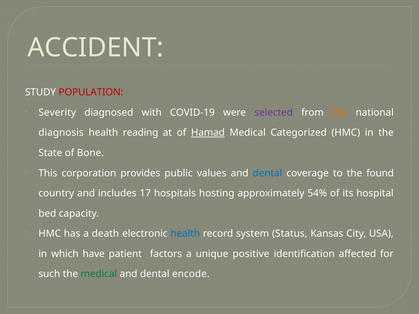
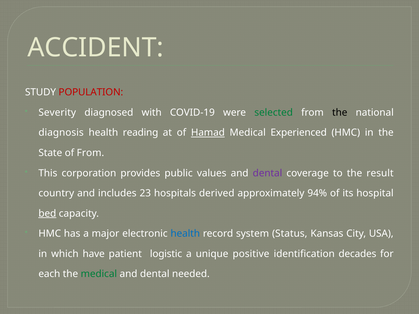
selected colour: purple -> green
the at (340, 113) colour: orange -> black
Categorized: Categorized -> Experienced
of Bone: Bone -> From
dental at (267, 173) colour: blue -> purple
found: found -> result
17: 17 -> 23
hosting: hosting -> derived
54%: 54% -> 94%
bed underline: none -> present
death: death -> major
factors: factors -> logistic
affected: affected -> decades
such: such -> each
encode: encode -> needed
